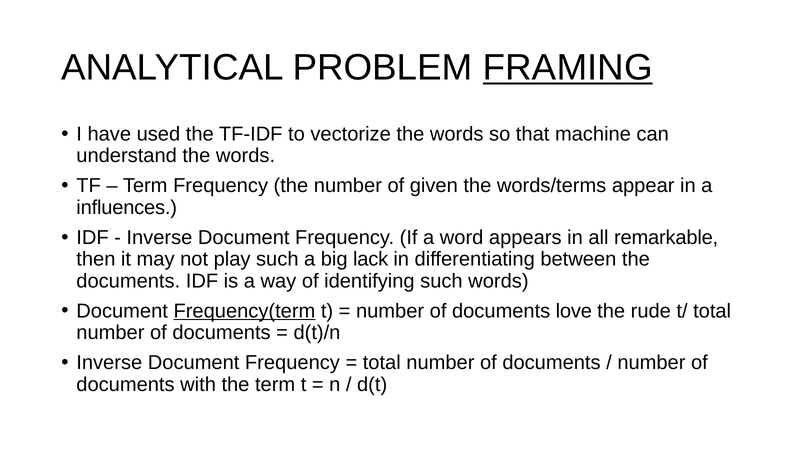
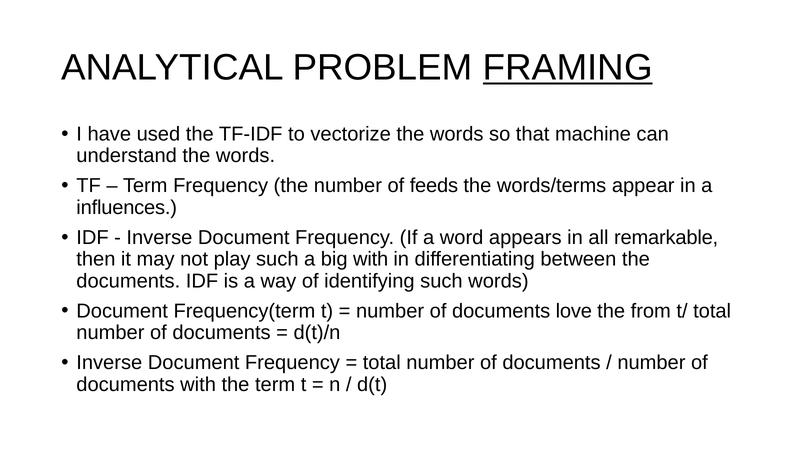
given: given -> feeds
big lack: lack -> with
Frequency(term underline: present -> none
rude: rude -> from
